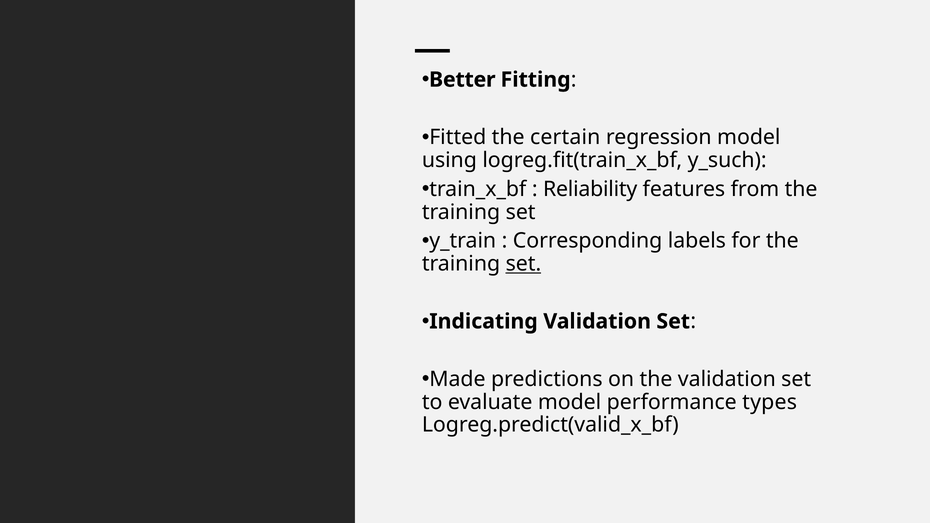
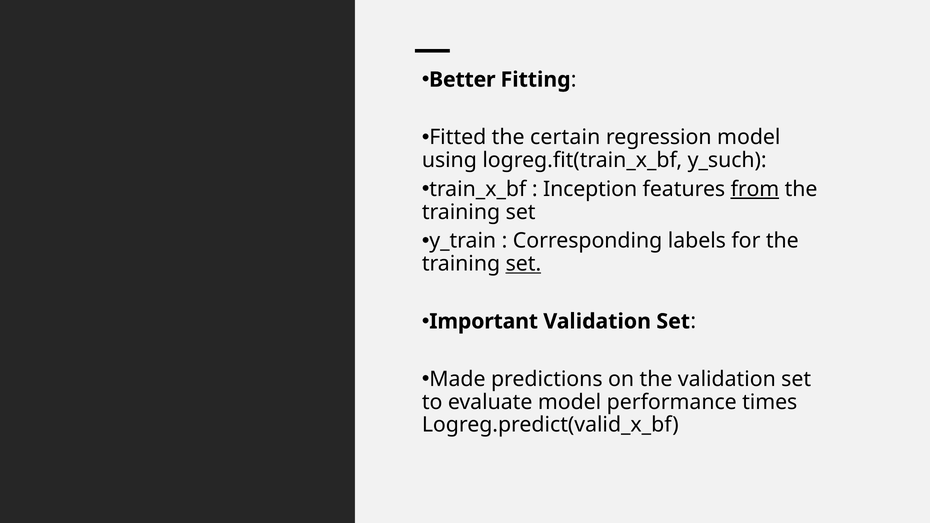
Reliability: Reliability -> Inception
from underline: none -> present
Indicating: Indicating -> Important
types: types -> times
